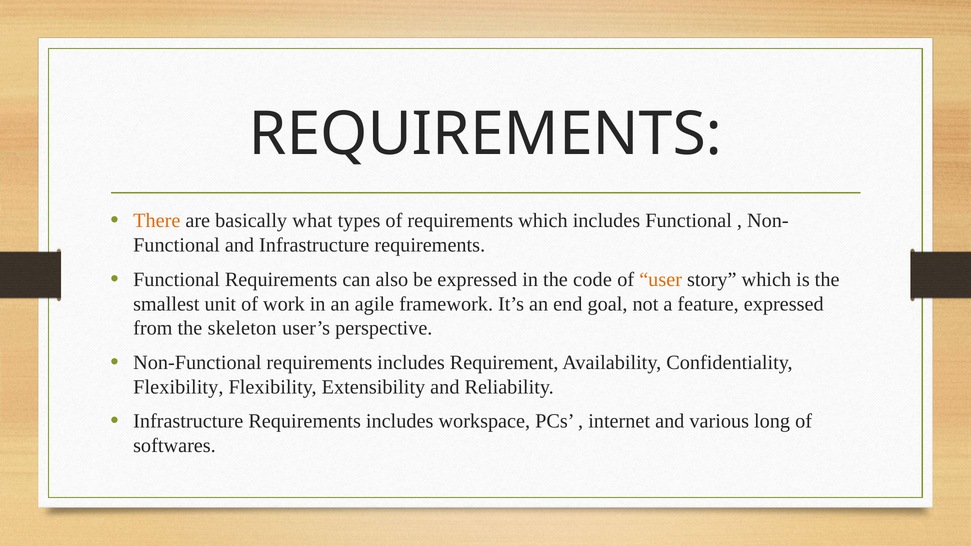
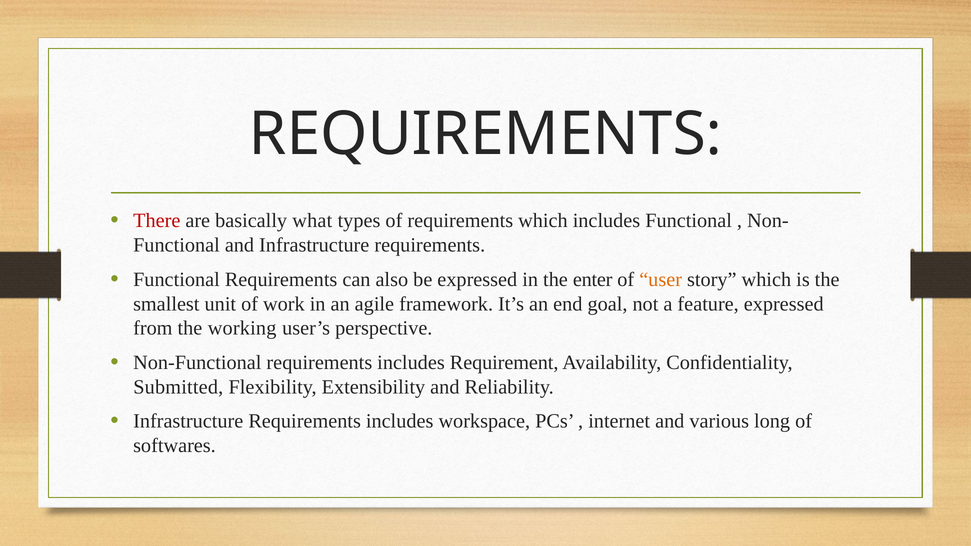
There colour: orange -> red
code: code -> enter
skeleton: skeleton -> working
Flexibility at (178, 387): Flexibility -> Submitted
